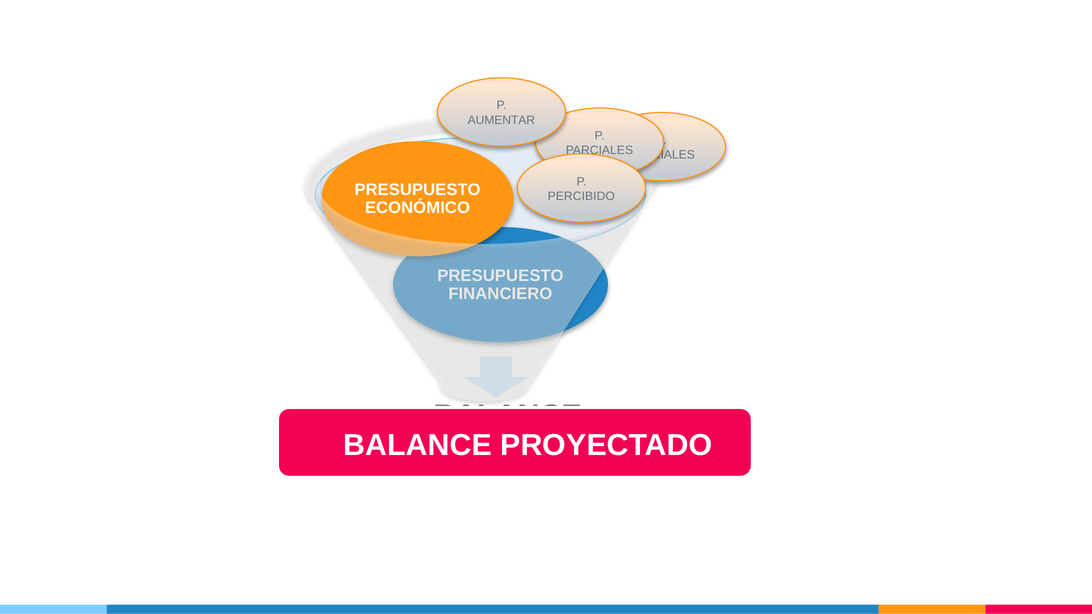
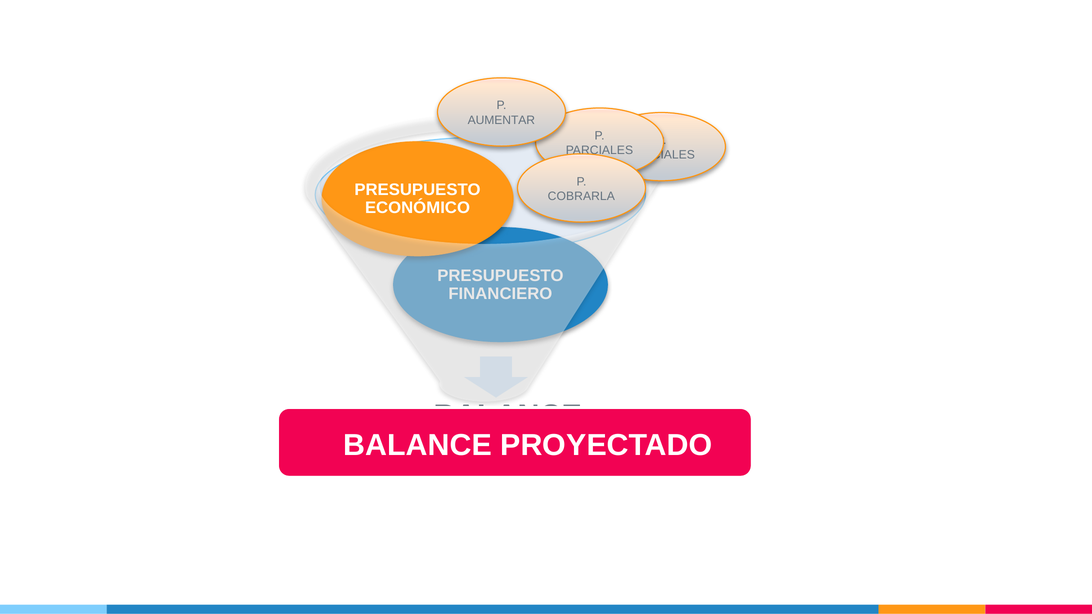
PERCIBIDO: PERCIBIDO -> COBRARLA
